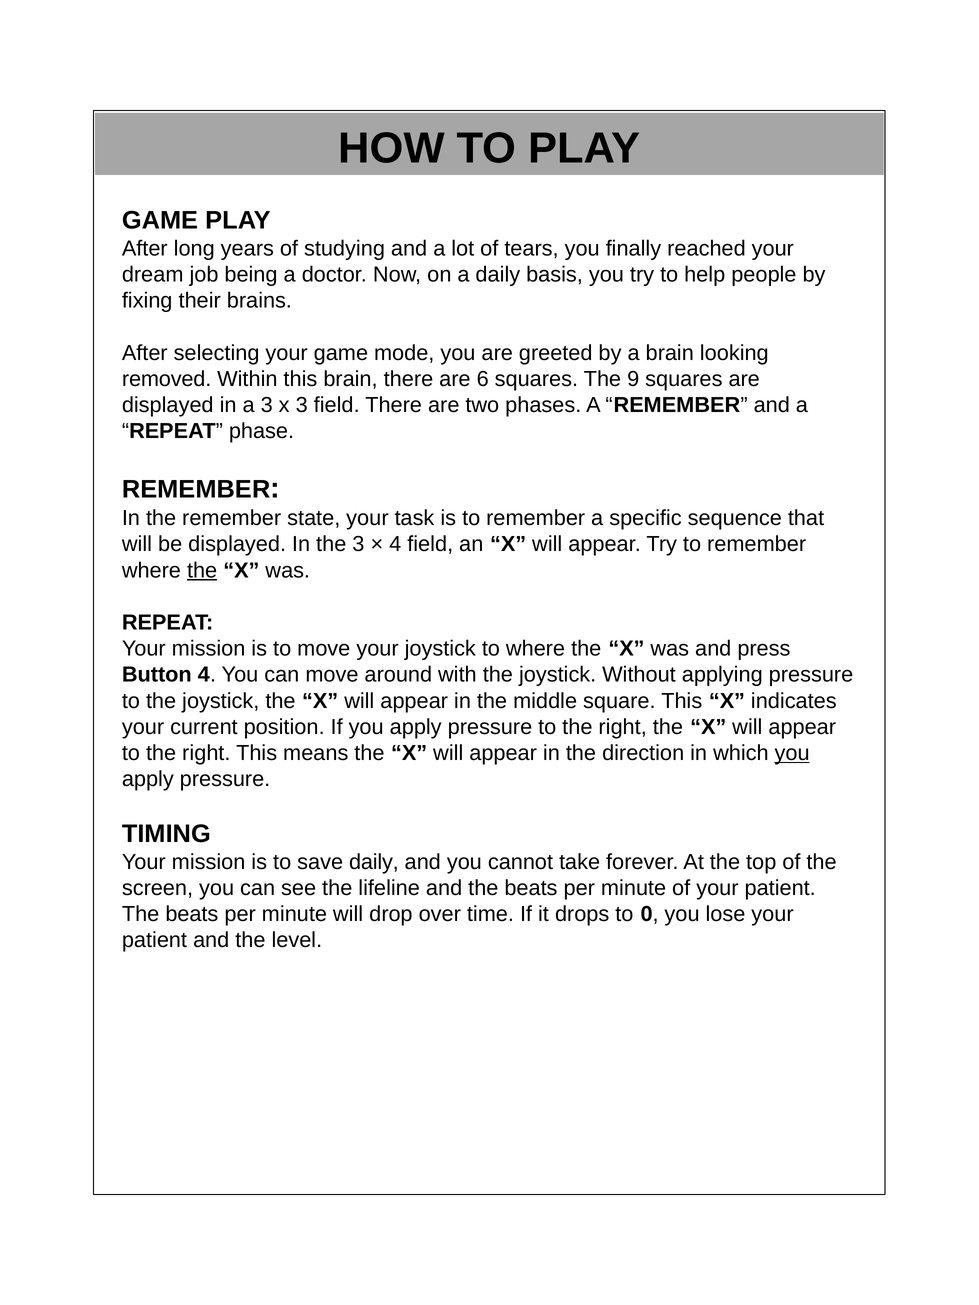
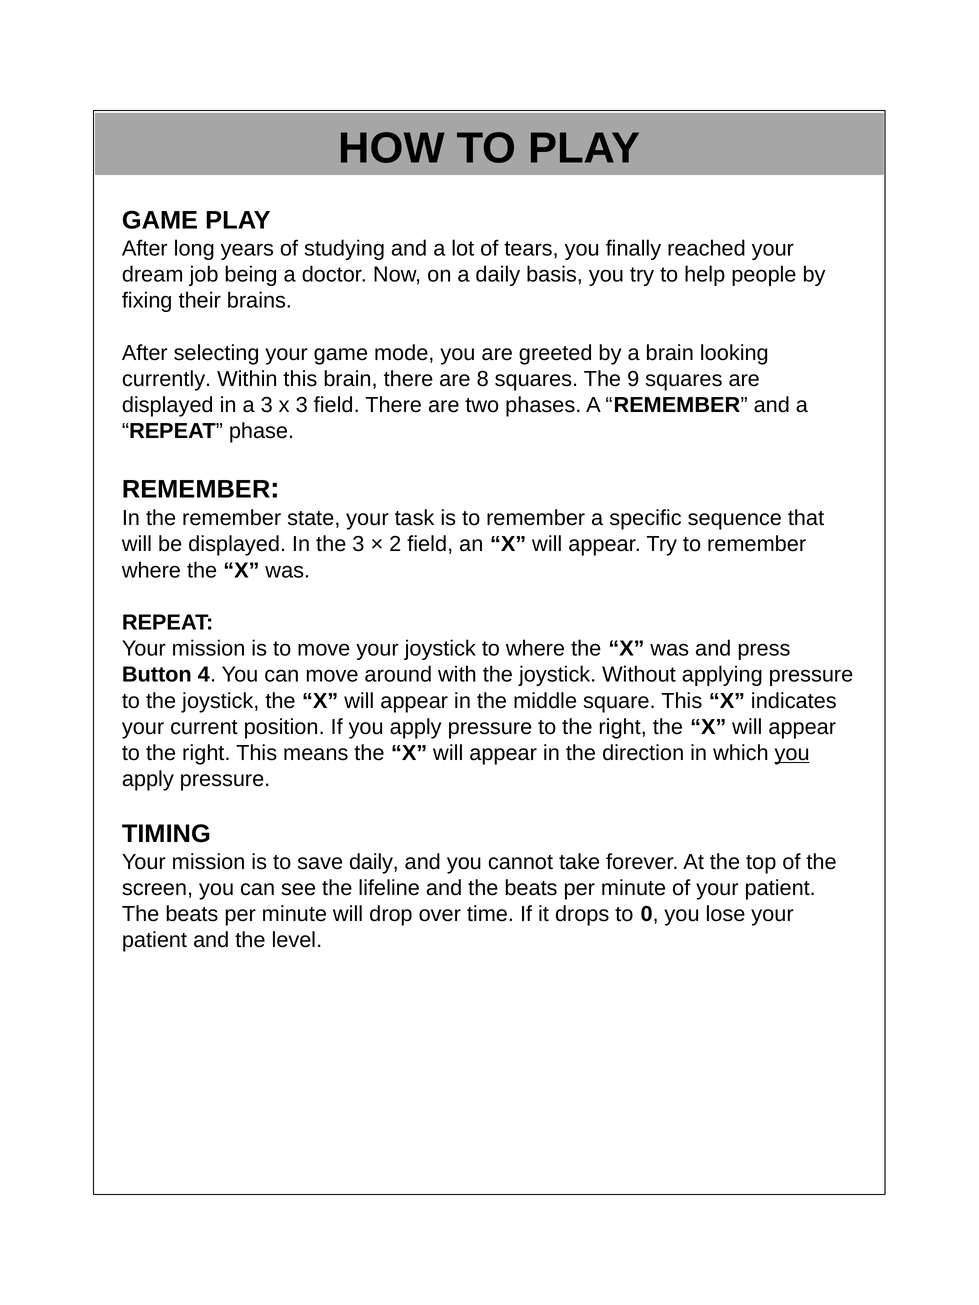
removed: removed -> currently
6: 6 -> 8
4 at (395, 544): 4 -> 2
the at (202, 571) underline: present -> none
